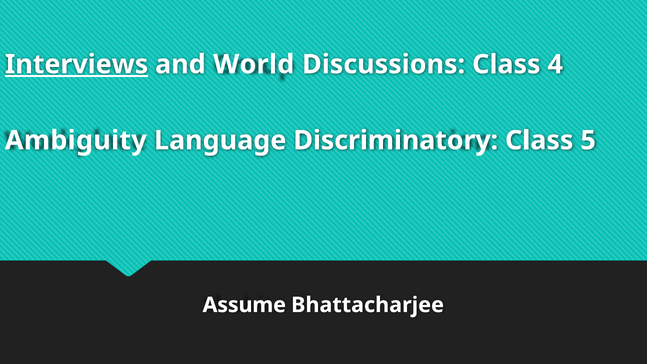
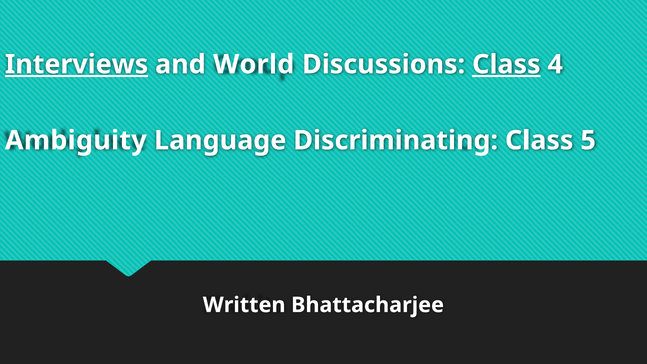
Class at (506, 64) underline: none -> present
Discriminatory: Discriminatory -> Discriminating
Assume: Assume -> Written
